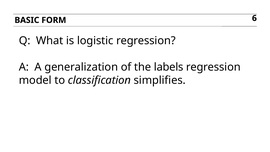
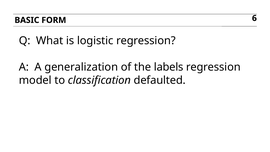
simplifies: simplifies -> defaulted
